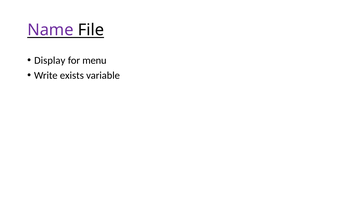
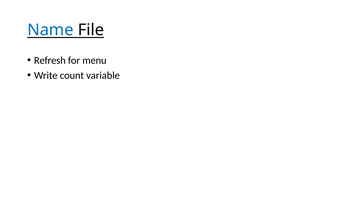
Name colour: purple -> blue
Display: Display -> Refresh
exists: exists -> count
